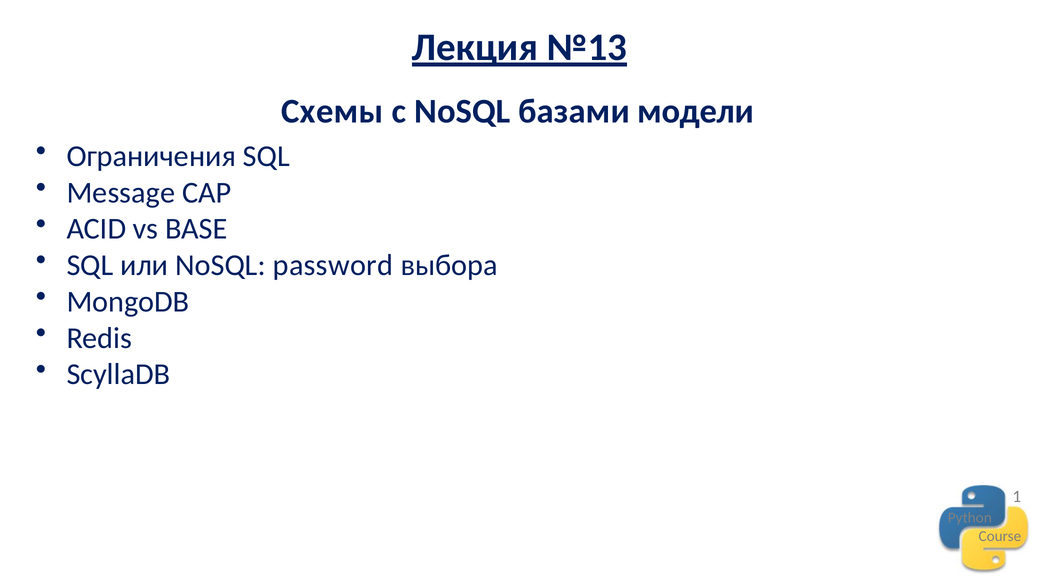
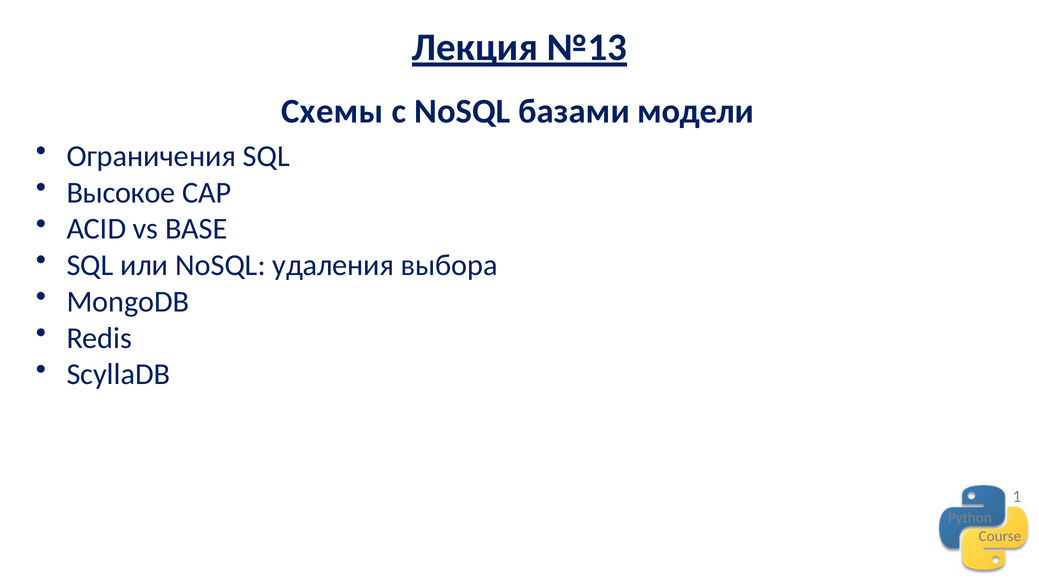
Message: Message -> Высокое
password: password -> удаления
